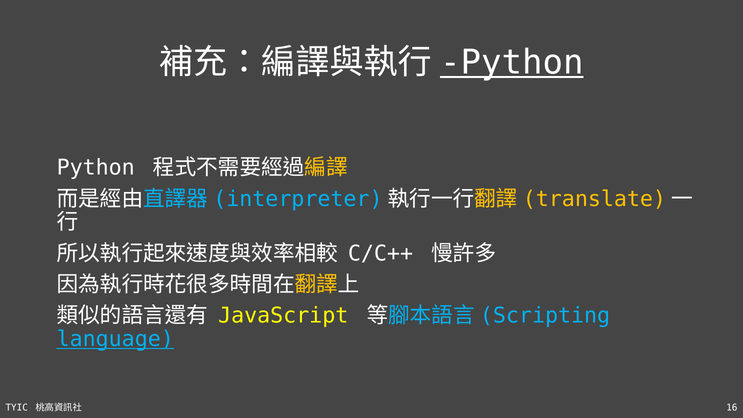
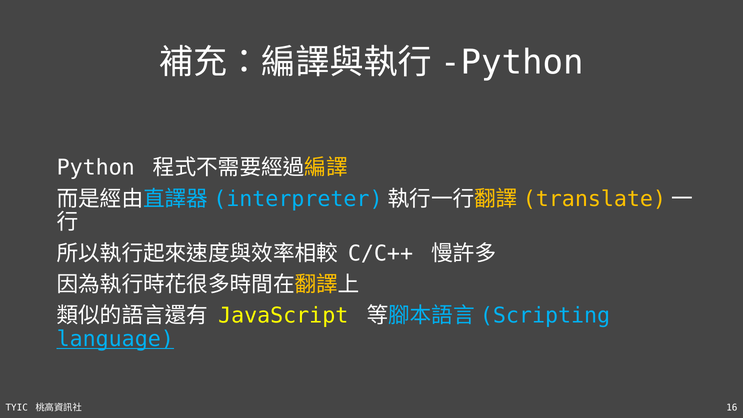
Python at (512, 62) underline: present -> none
